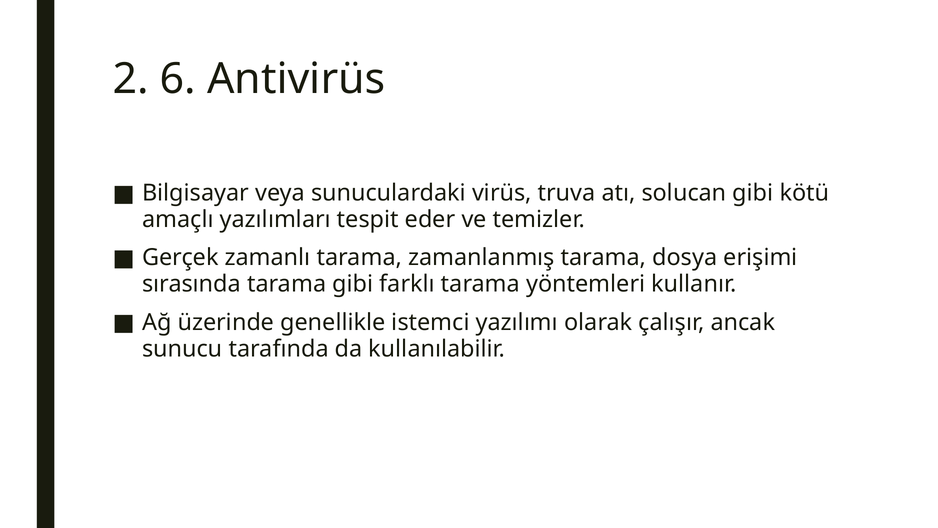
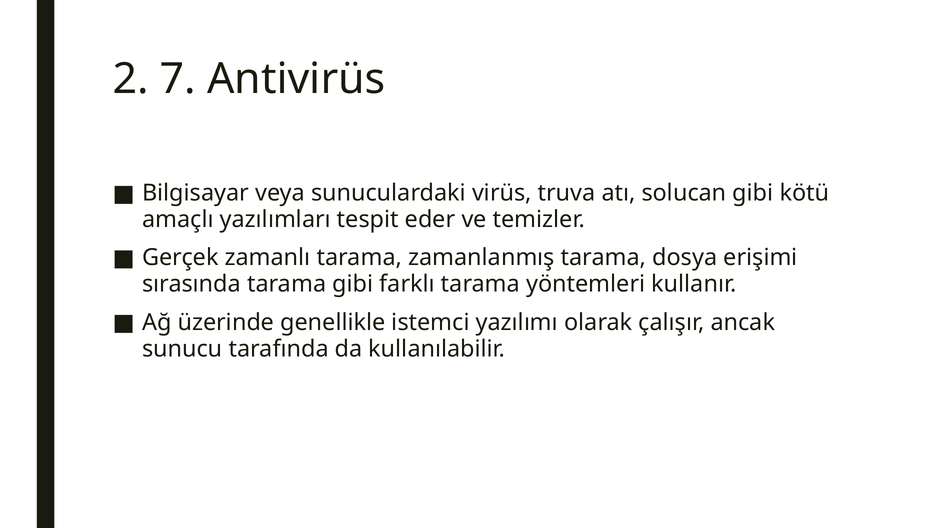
6: 6 -> 7
